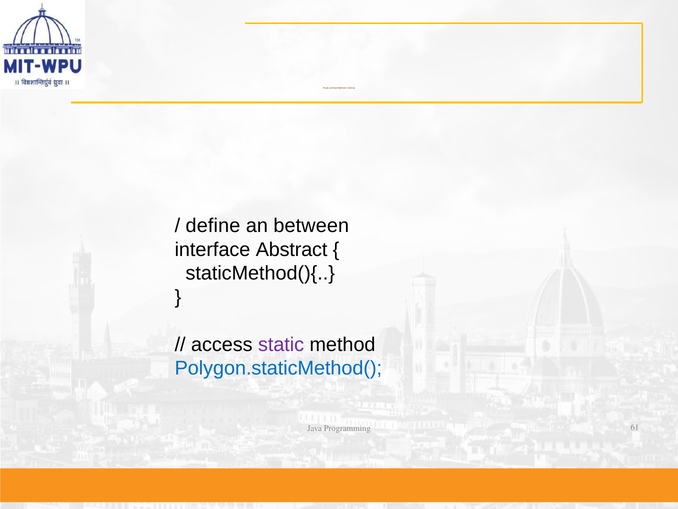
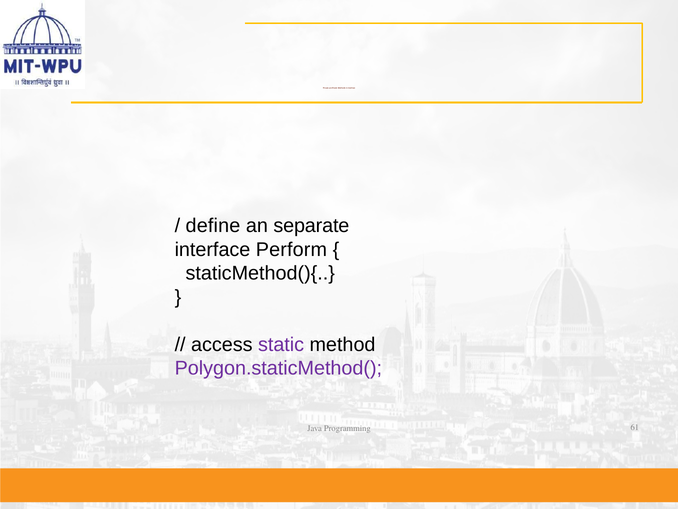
between: between -> separate
Abstract: Abstract -> Perform
Polygon.staticMethod( colour: blue -> purple
